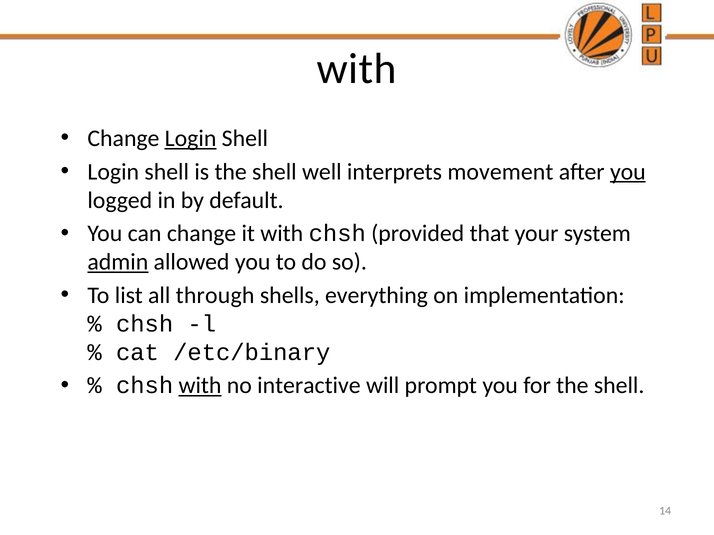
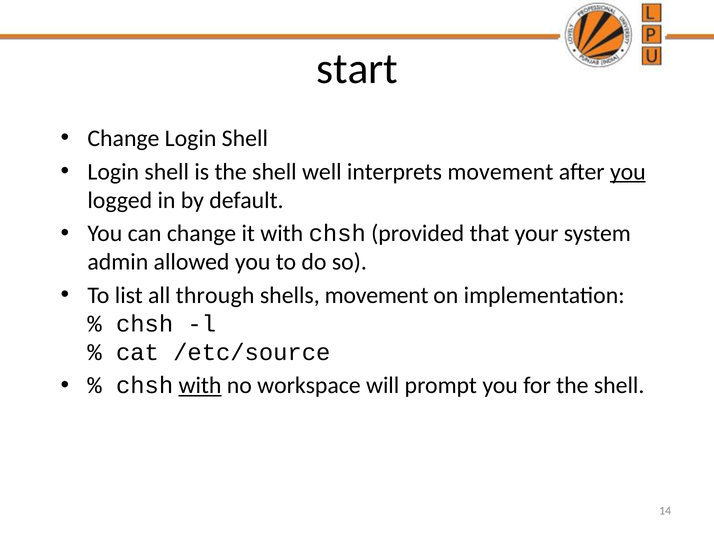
with at (357, 69): with -> start
Login at (191, 139) underline: present -> none
admin underline: present -> none
shells everything: everything -> movement
/etc/binary: /etc/binary -> /etc/source
interactive: interactive -> workspace
